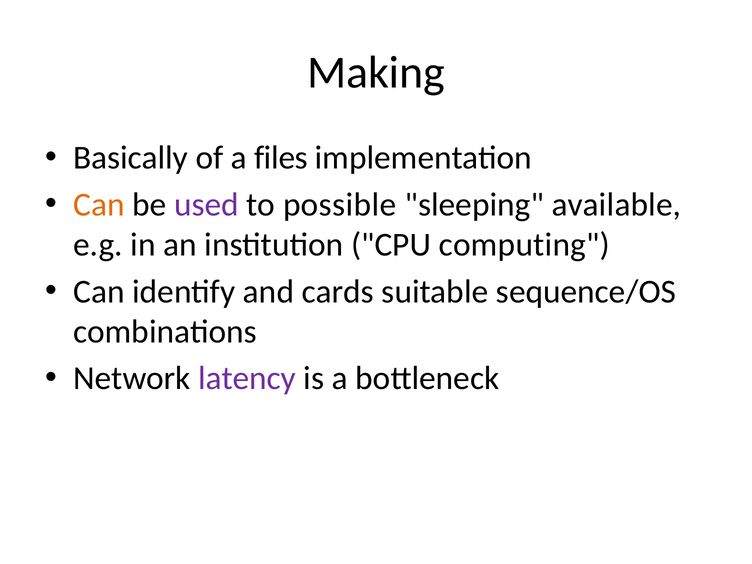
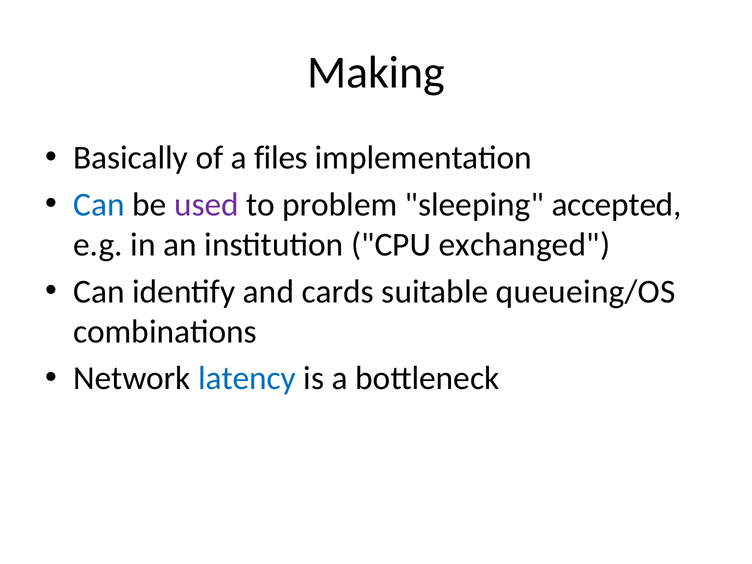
Can at (99, 205) colour: orange -> blue
possible: possible -> problem
available: available -> accepted
computing: computing -> exchanged
sequence/OS: sequence/OS -> queueing/OS
latency colour: purple -> blue
